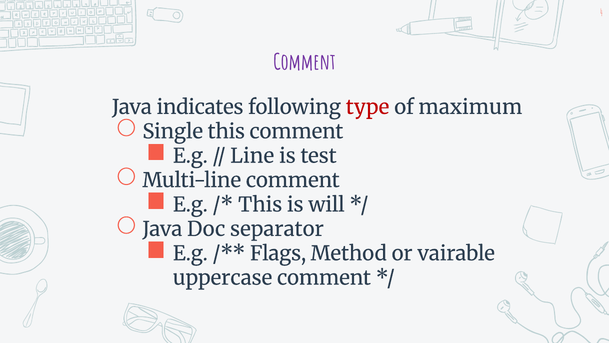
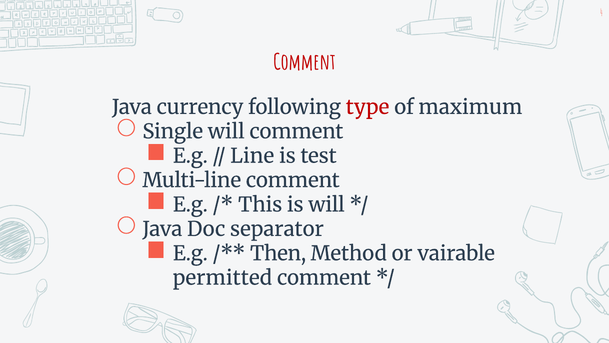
Comment at (304, 63) colour: purple -> red
indicates: indicates -> currency
Single this: this -> will
Flags: Flags -> Then
uppercase: uppercase -> permitted
